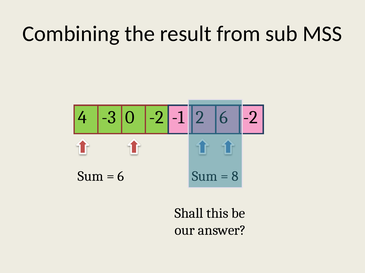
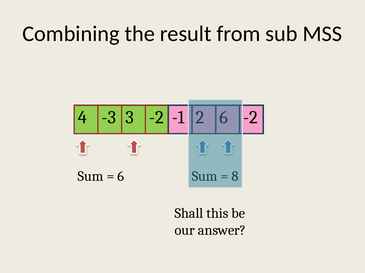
0: 0 -> 3
